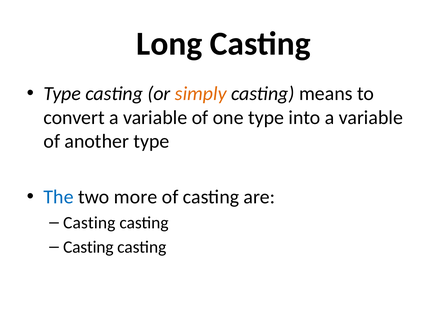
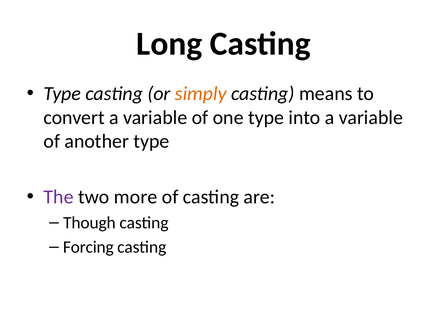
The colour: blue -> purple
Casting at (89, 223): Casting -> Though
Casting at (88, 247): Casting -> Forcing
